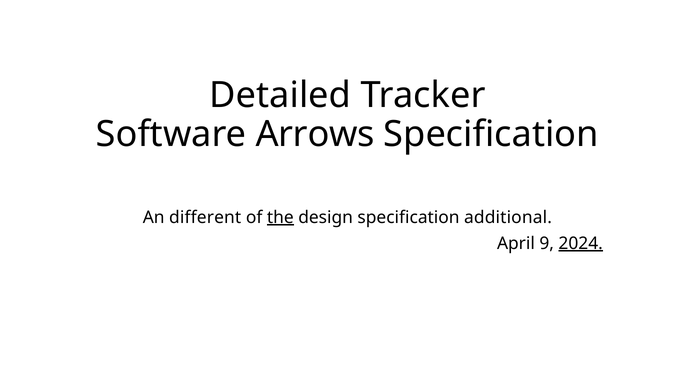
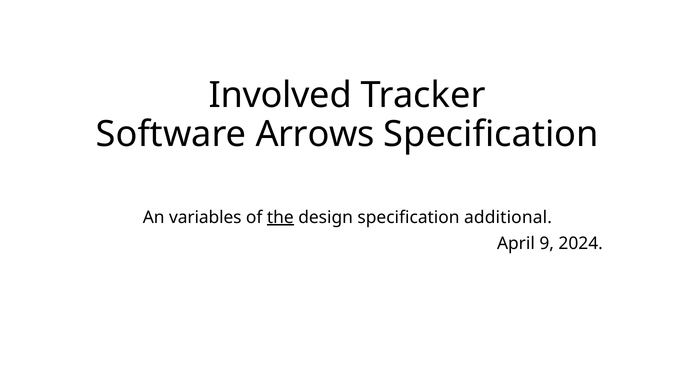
Detailed: Detailed -> Involved
different: different -> variables
2024 underline: present -> none
